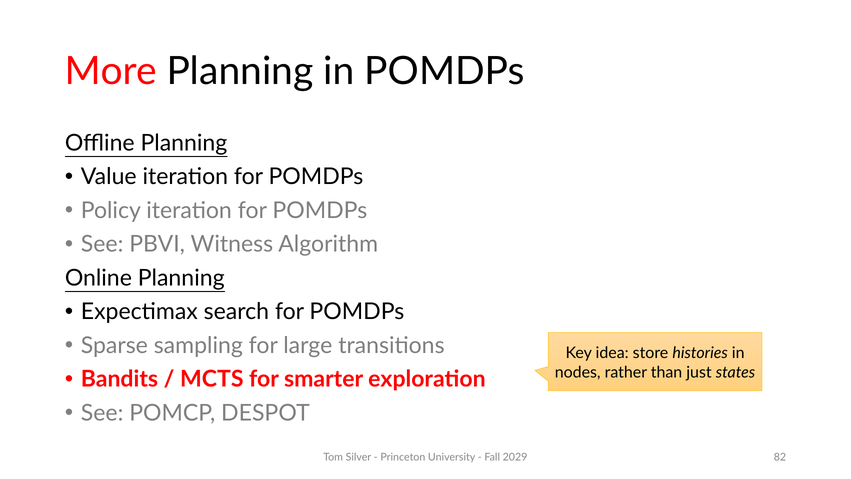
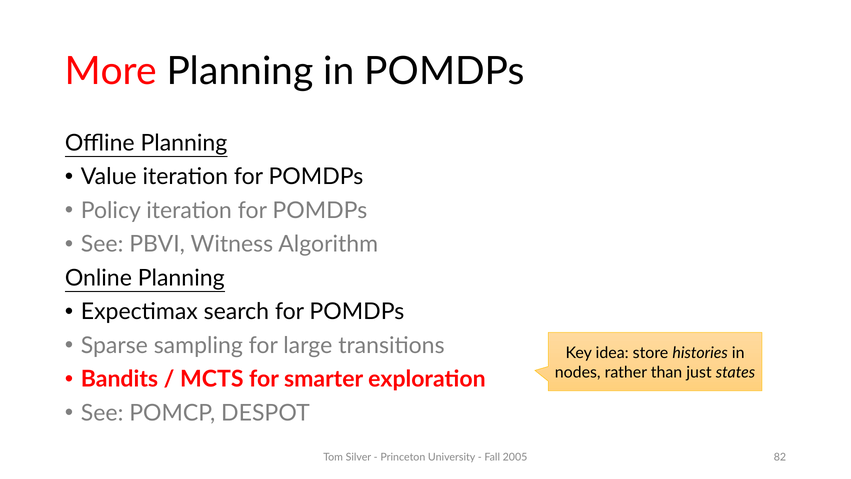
2029: 2029 -> 2005
